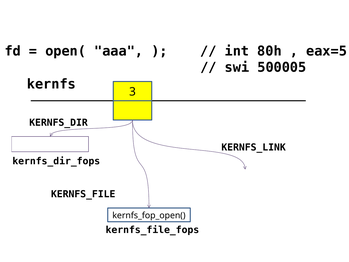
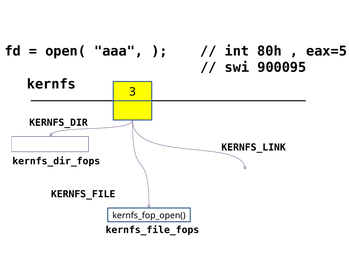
500005: 500005 -> 900095
